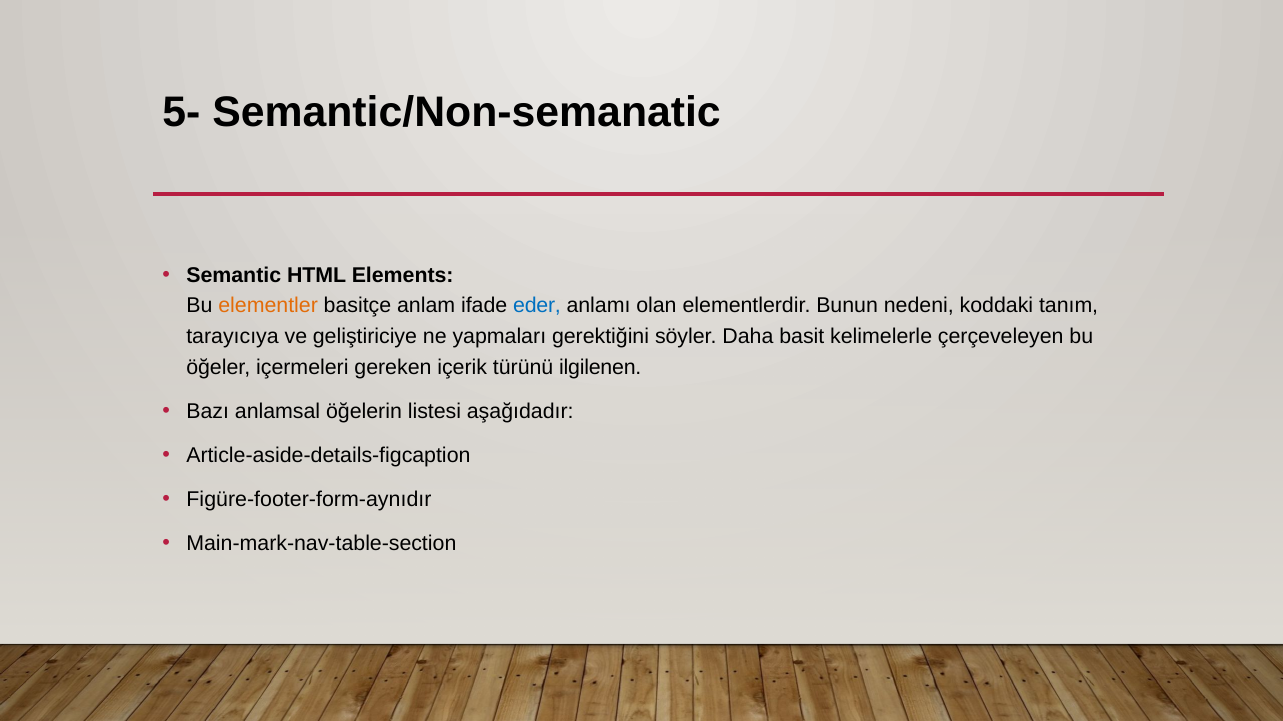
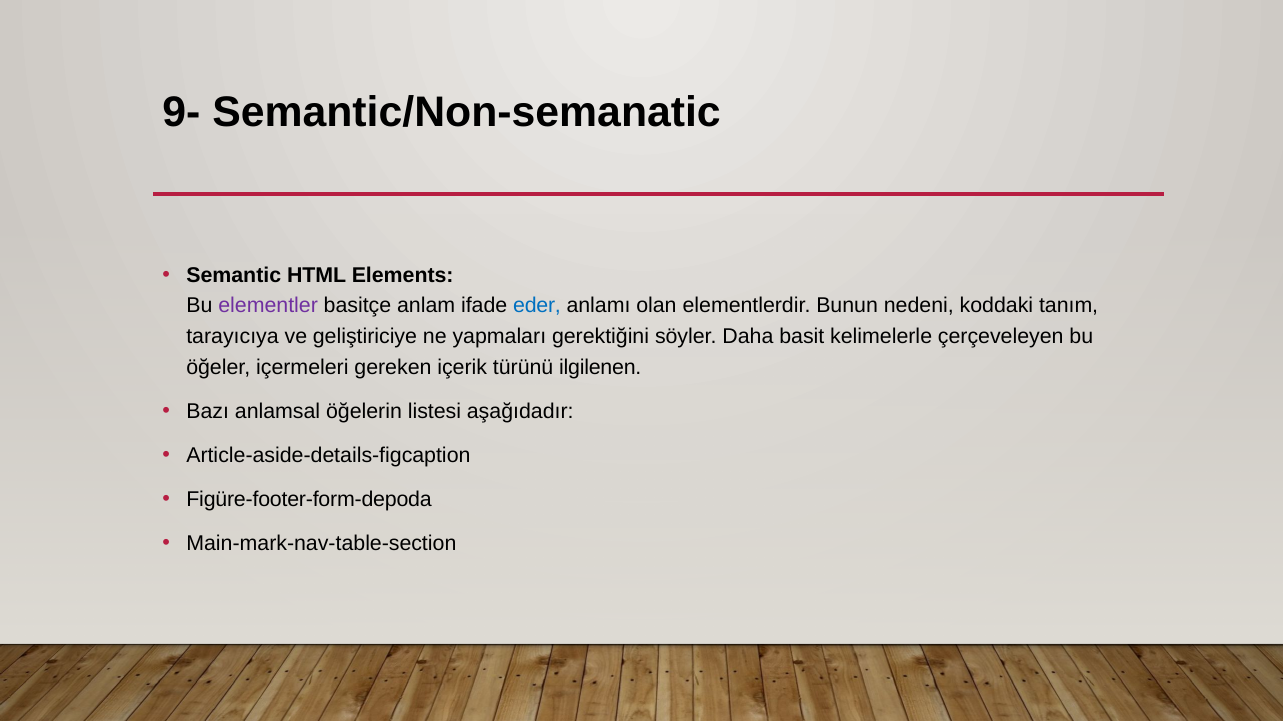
5-: 5- -> 9-
elementler colour: orange -> purple
Figüre-footer-form-aynıdır: Figüre-footer-form-aynıdır -> Figüre-footer-form-depoda
